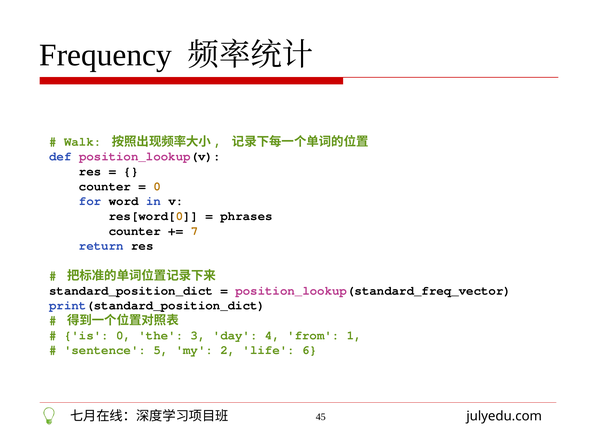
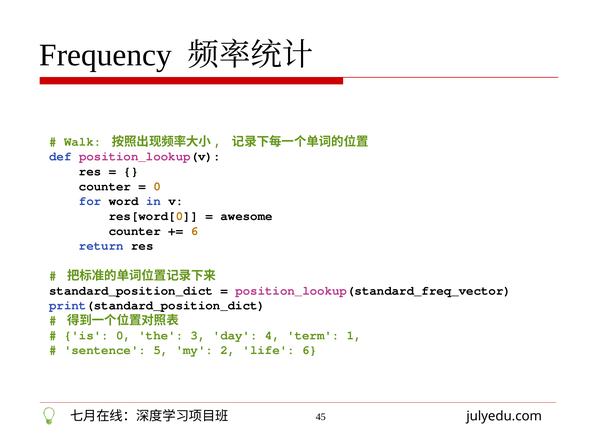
phrases: phrases -> awesome
7 at (194, 231): 7 -> 6
from: from -> term
